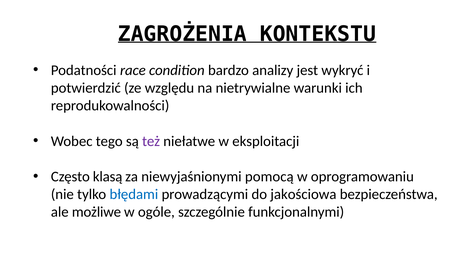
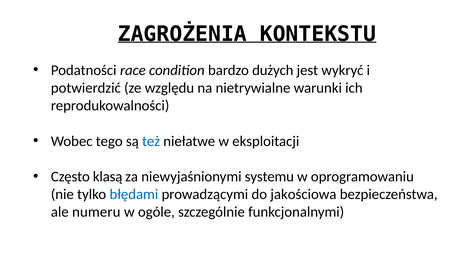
analizy: analizy -> dużych
też colour: purple -> blue
pomocą: pomocą -> systemu
możliwe: możliwe -> numeru
